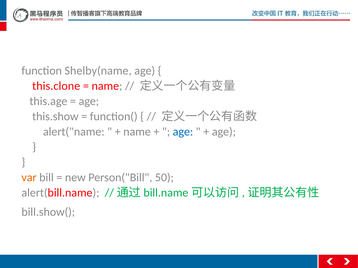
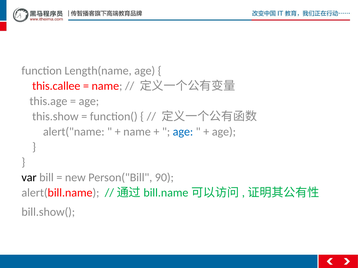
Shelby(name: Shelby(name -> Length(name
this.clone: this.clone -> this.callee
var colour: orange -> black
50: 50 -> 90
